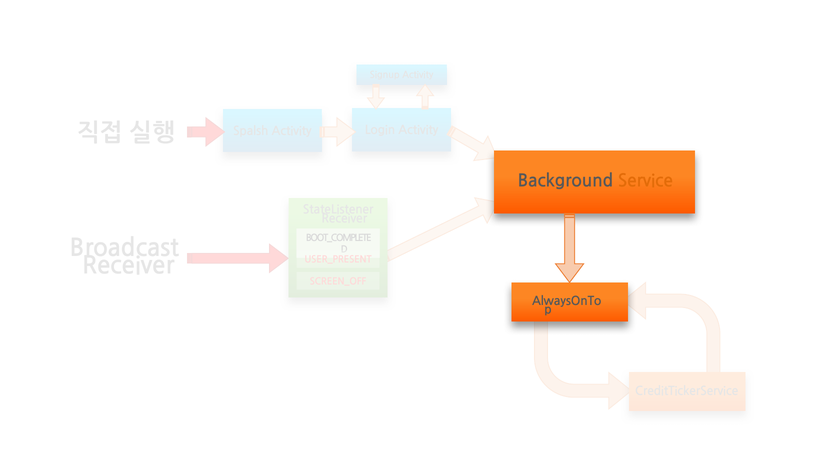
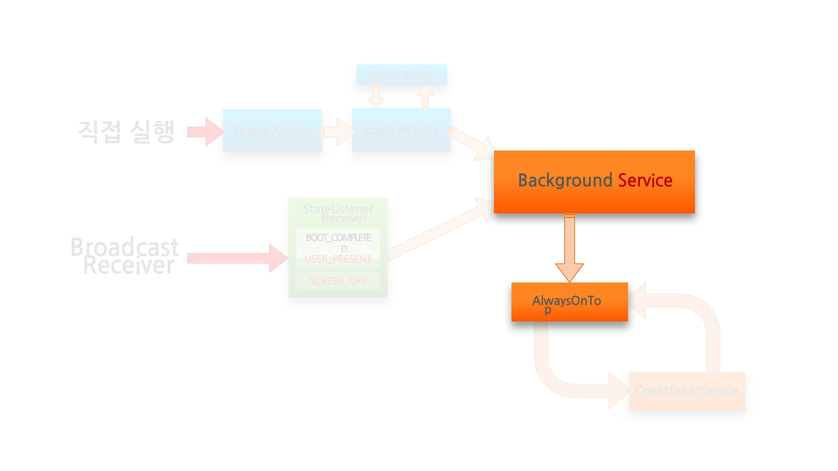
Service colour: orange -> red
